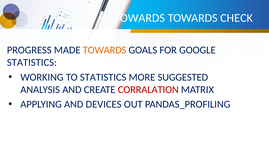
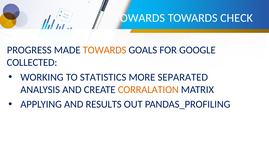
STATISTICS at (32, 63): STATISTICS -> COLLECTED
SUGGESTED: SUGGESTED -> SEPARATED
CORRALATION colour: red -> orange
DEVICES: DEVICES -> RESULTS
